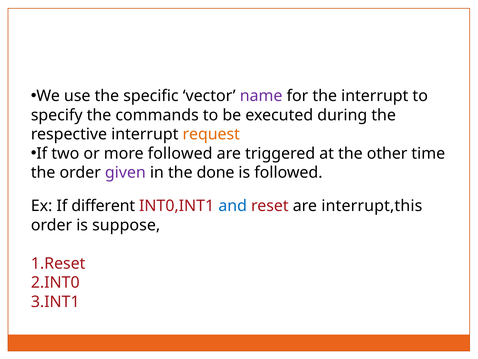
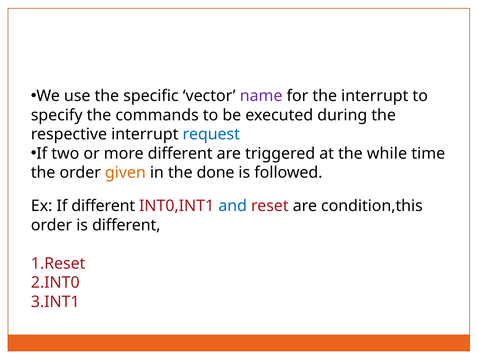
request colour: orange -> blue
more followed: followed -> different
other: other -> while
given colour: purple -> orange
interrupt,this: interrupt,this -> condition,this
is suppose: suppose -> different
